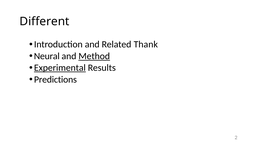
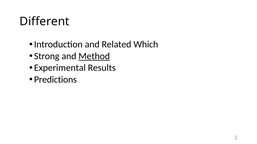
Thank: Thank -> Which
Neural: Neural -> Strong
Experimental underline: present -> none
